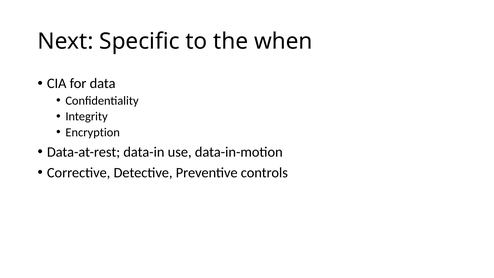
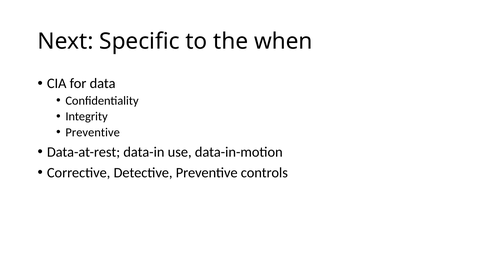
Encryption at (93, 132): Encryption -> Preventive
